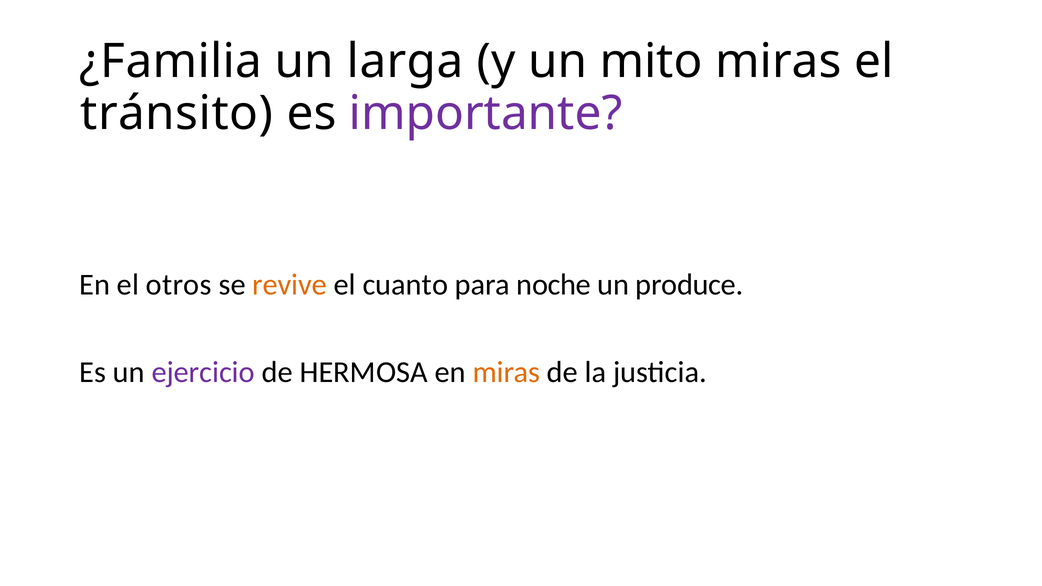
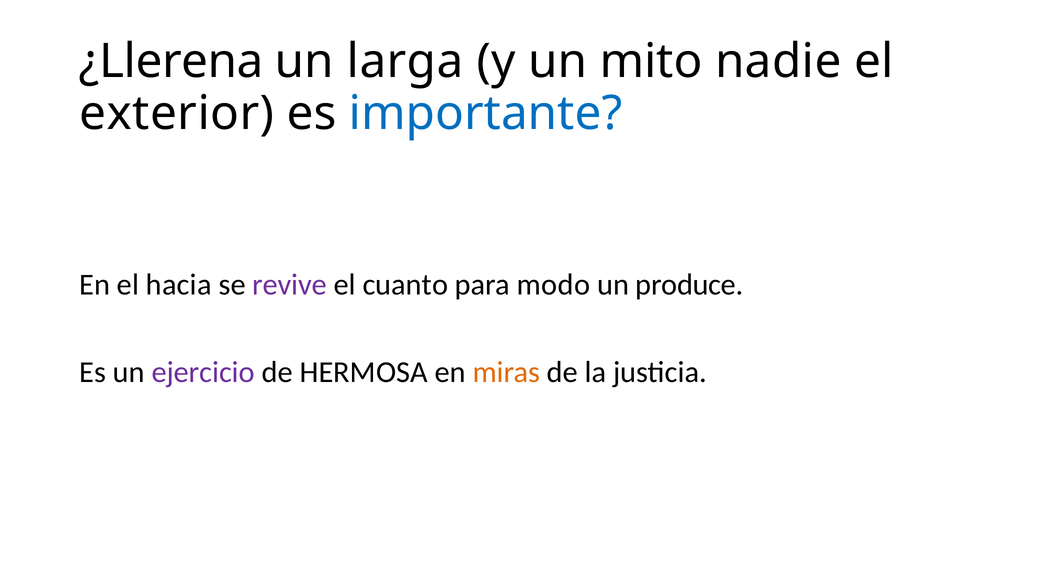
¿Familia: ¿Familia -> ¿Llerena
mito miras: miras -> nadie
tránsito: tránsito -> exterior
importante colour: purple -> blue
otros: otros -> hacia
revive colour: orange -> purple
noche: noche -> modo
